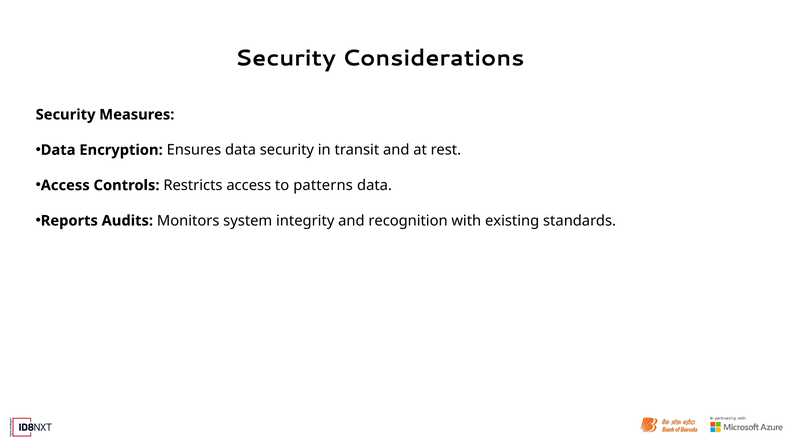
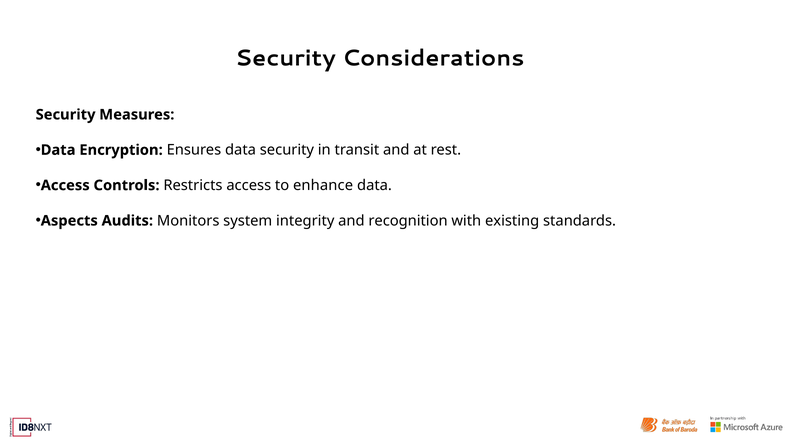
patterns: patterns -> enhance
Reports: Reports -> Aspects
